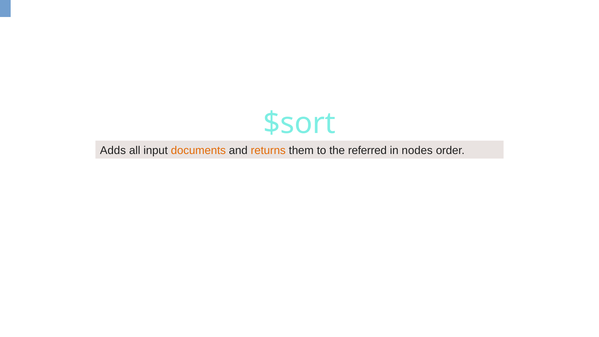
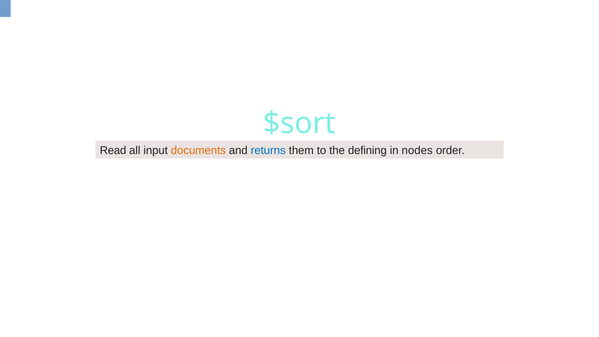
Adds: Adds -> Read
returns colour: orange -> blue
referred: referred -> defining
